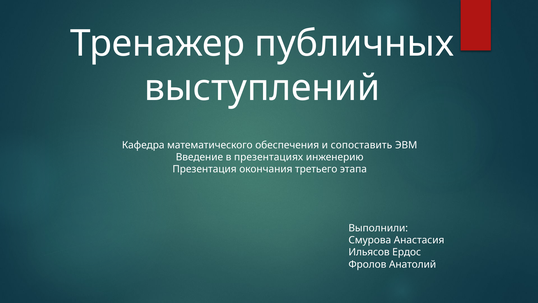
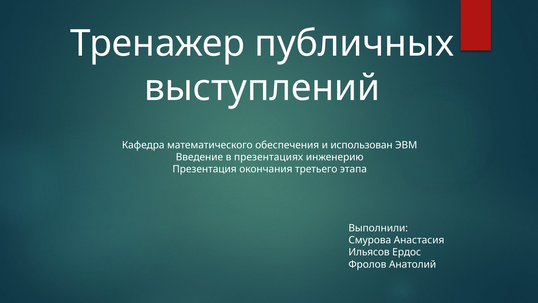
сопоставить: сопоставить -> использован
